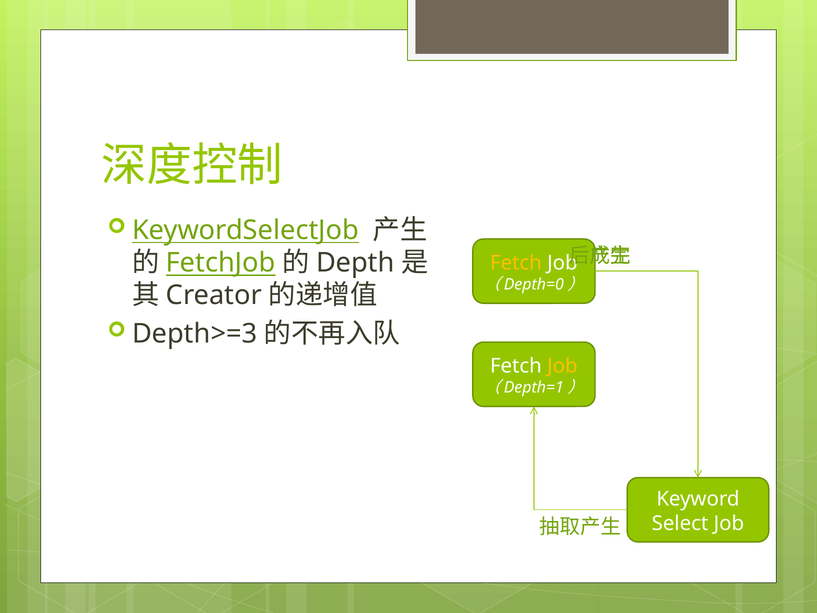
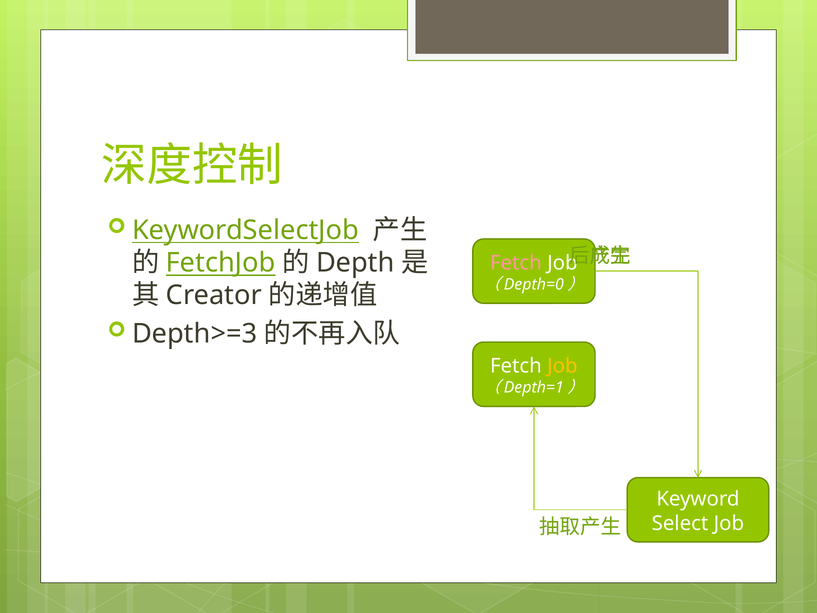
Fetch at (516, 263) colour: yellow -> pink
